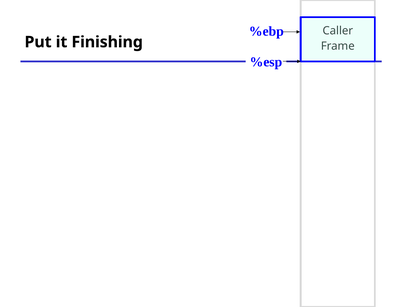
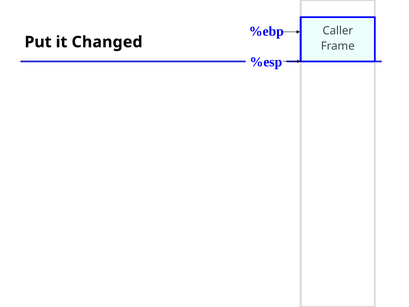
Finishing: Finishing -> Changed
